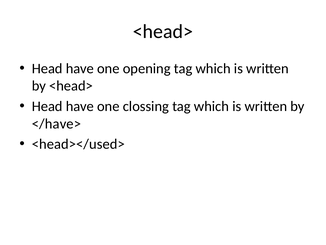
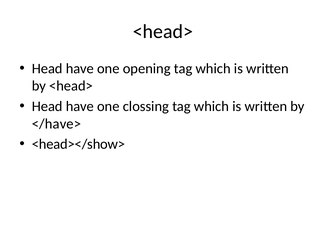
<head></used>: <head></used> -> <head></show>
